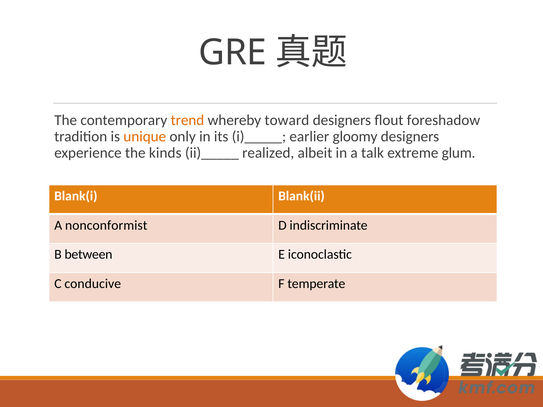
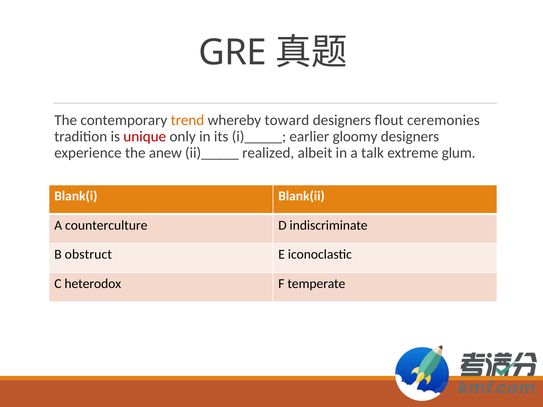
foreshadow: foreshadow -> ceremonies
unique colour: orange -> red
kinds: kinds -> anew
nonconformist: nonconformist -> counterculture
between: between -> obstruct
conducive: conducive -> heterodox
